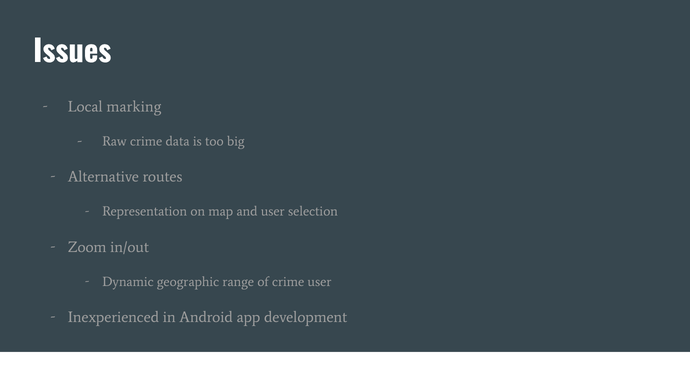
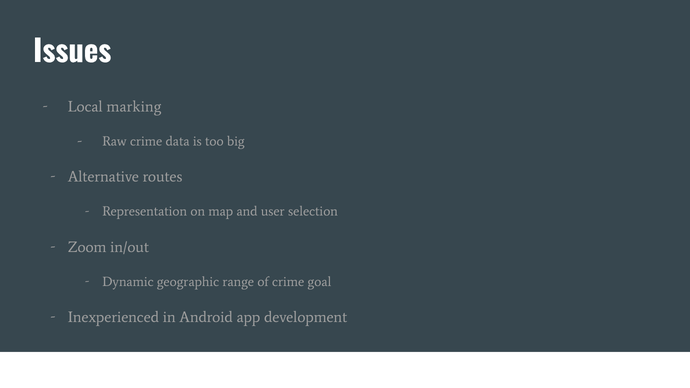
crime user: user -> goal
